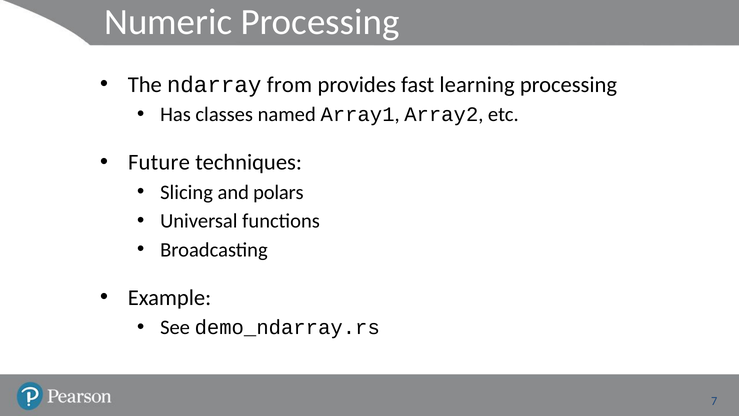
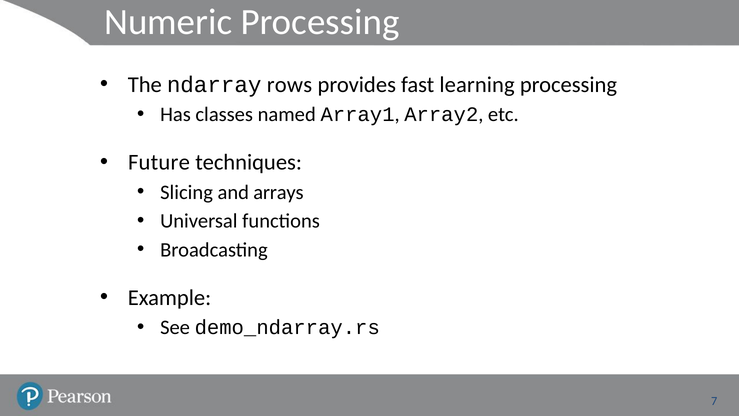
from: from -> rows
polars: polars -> arrays
